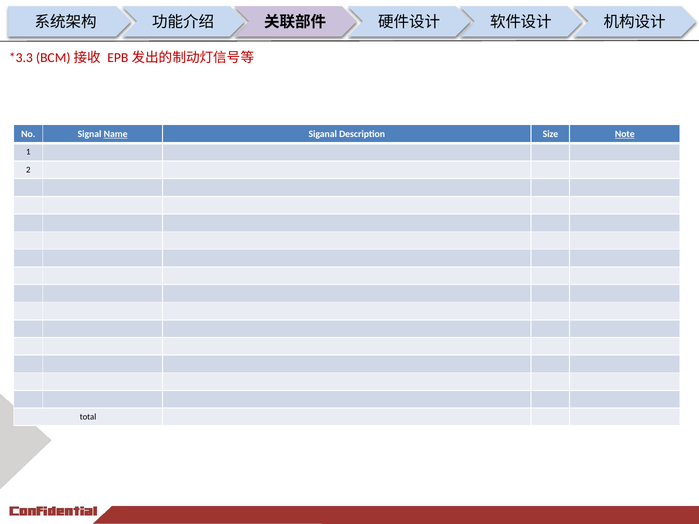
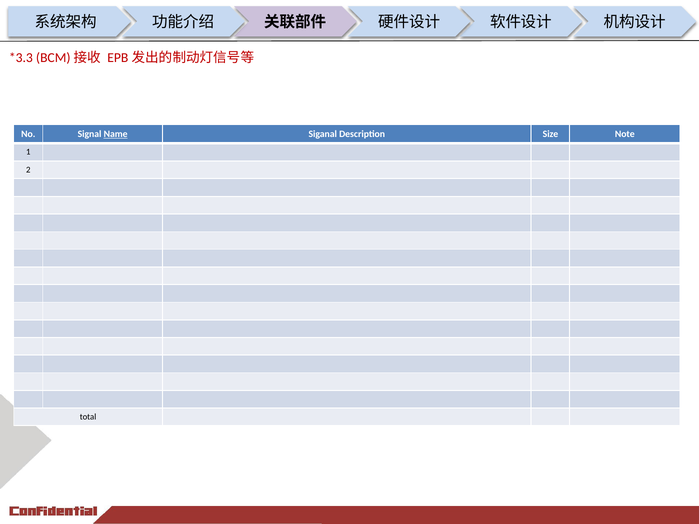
Note underline: present -> none
